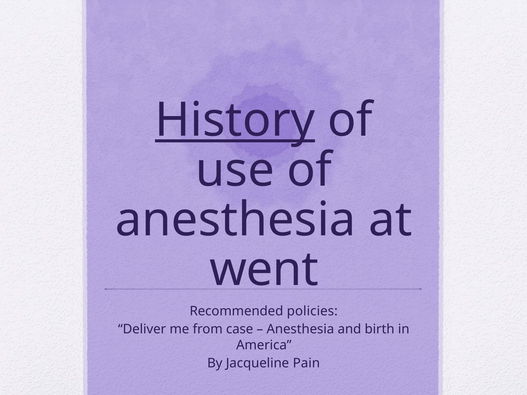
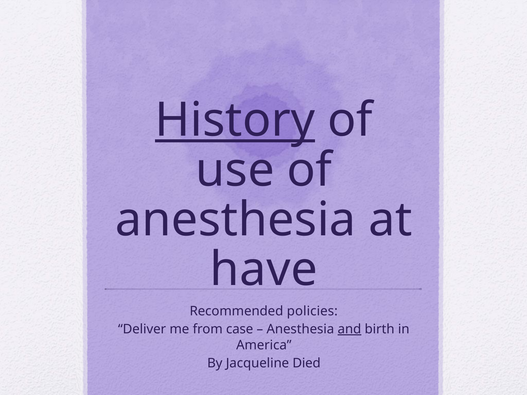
went: went -> have
and underline: none -> present
Pain: Pain -> Died
